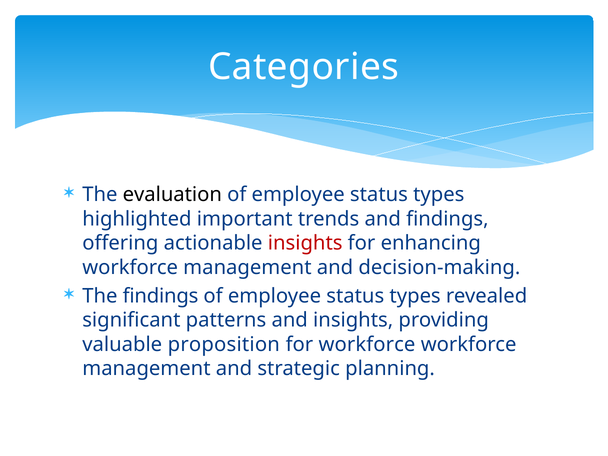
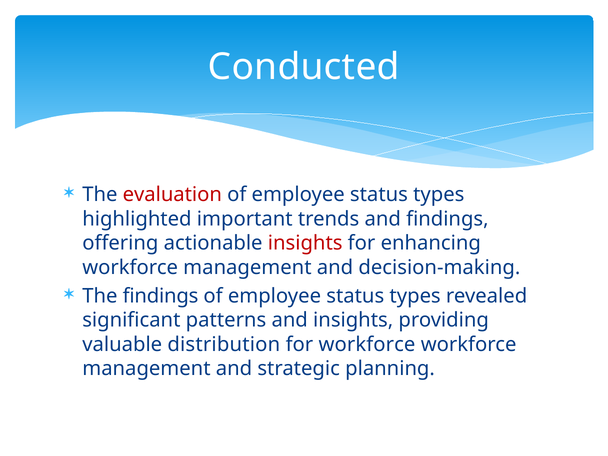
Categories: Categories -> Conducted
evaluation colour: black -> red
proposition: proposition -> distribution
